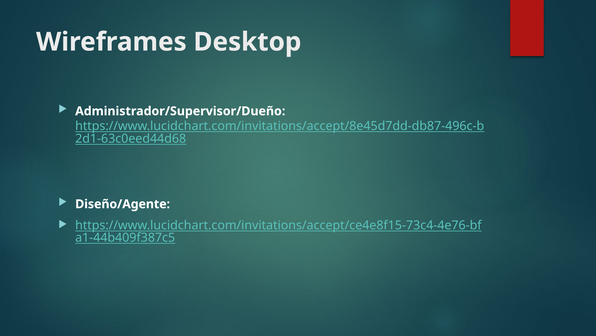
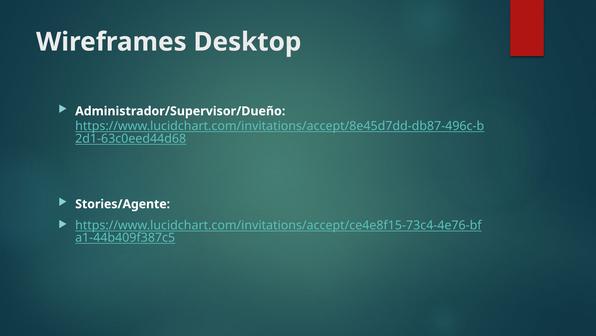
Diseño/Agente: Diseño/Agente -> Stories/Agente
